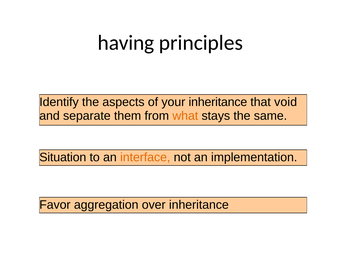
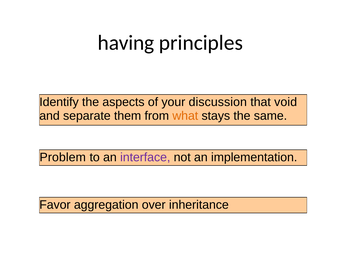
your inheritance: inheritance -> discussion
Situation: Situation -> Problem
interface colour: orange -> purple
